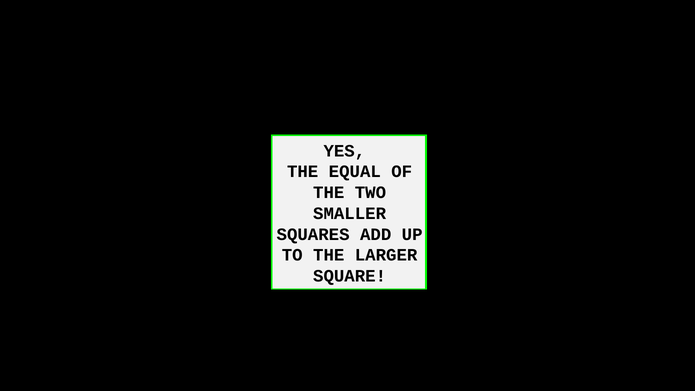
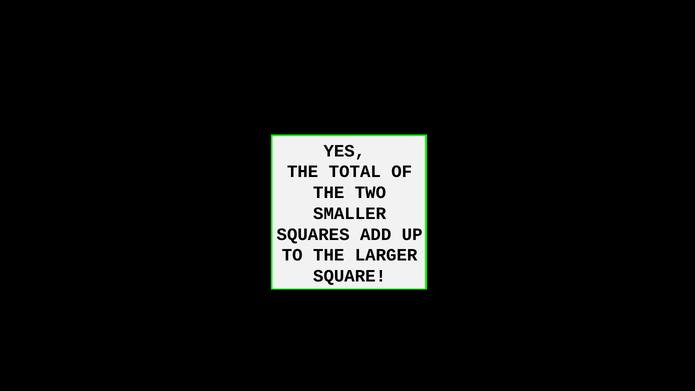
EQUAL: EQUAL -> TOTAL
